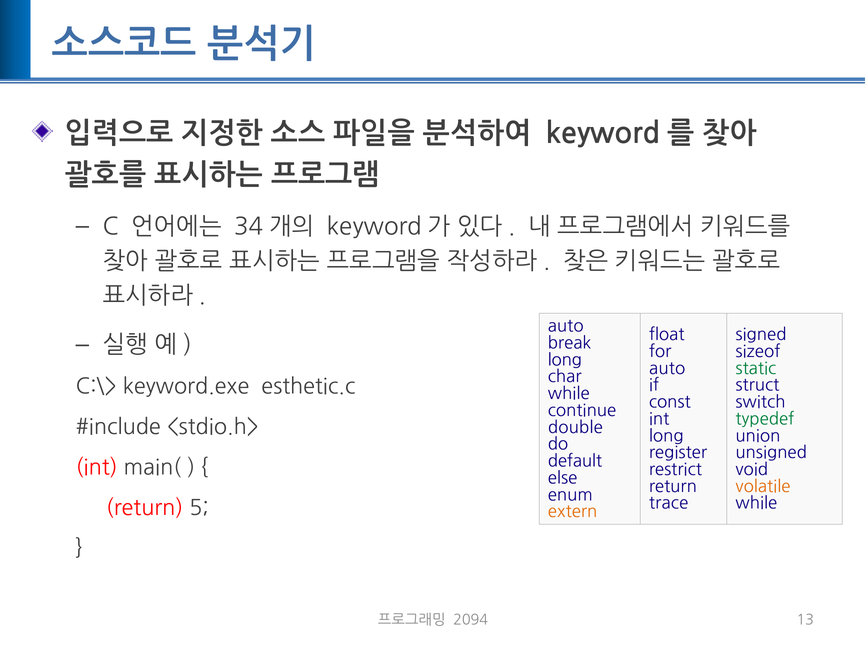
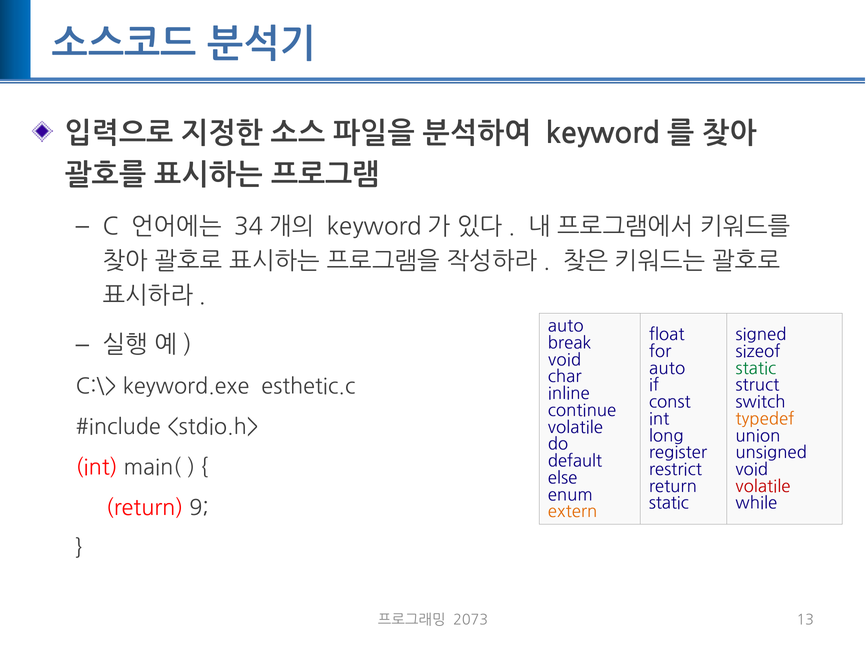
long at (565, 360): long -> void
while at (569, 394): while -> inline
typedef colour: green -> orange
double at (575, 428): double -> volatile
volatile at (763, 487) colour: orange -> red
trace at (669, 504): trace -> static
5: 5 -> 9
2094: 2094 -> 2073
